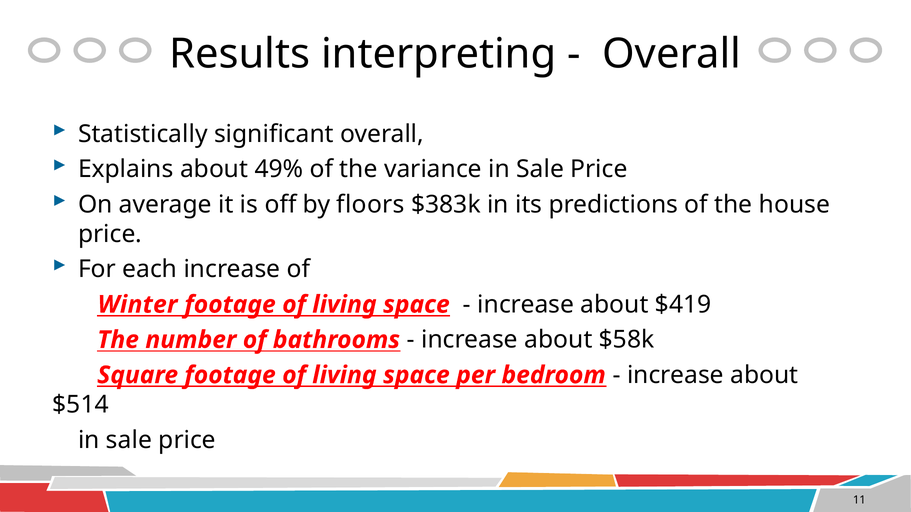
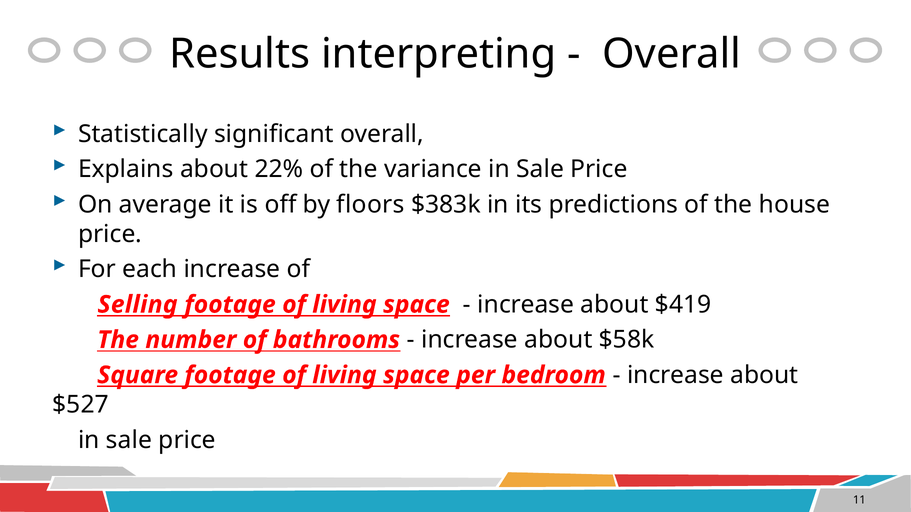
49%: 49% -> 22%
Winter: Winter -> Selling
$514: $514 -> $527
